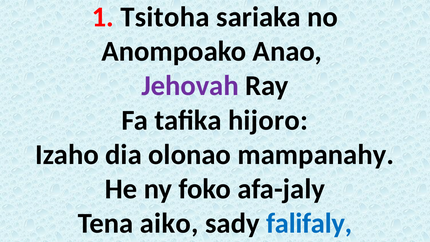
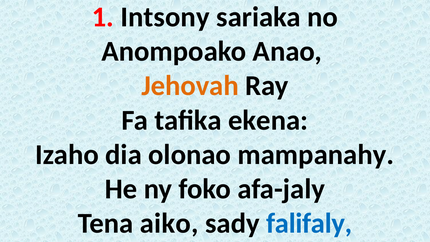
Tsitoha: Tsitoha -> Intsony
Jehovah colour: purple -> orange
hijoro: hijoro -> ekena
